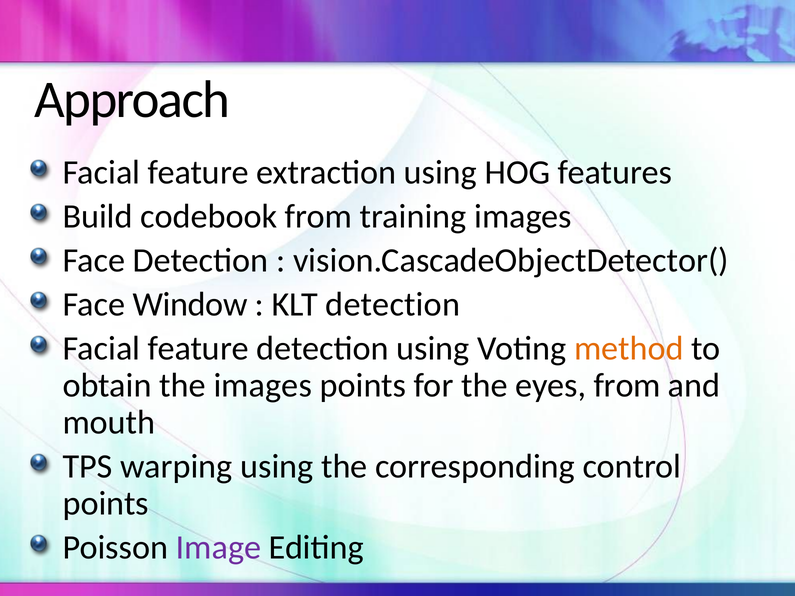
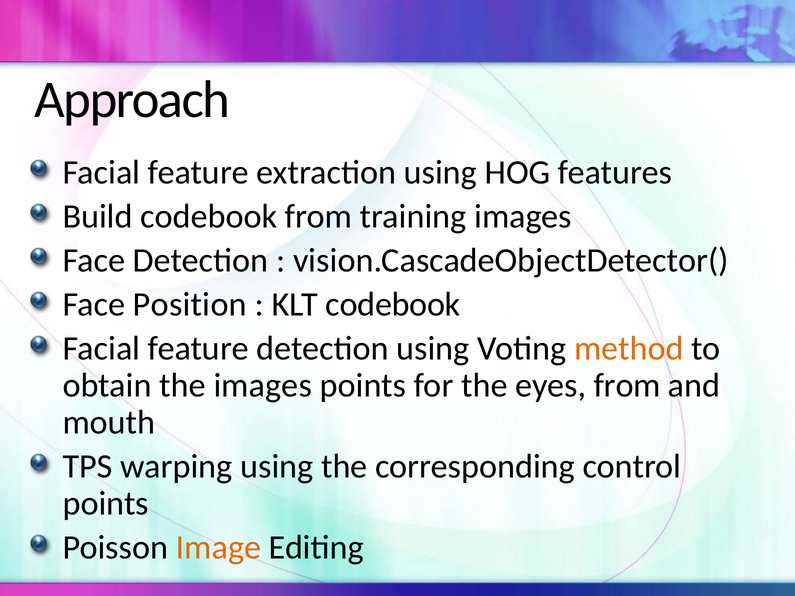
Window: Window -> Position
KLT detection: detection -> codebook
Image colour: purple -> orange
